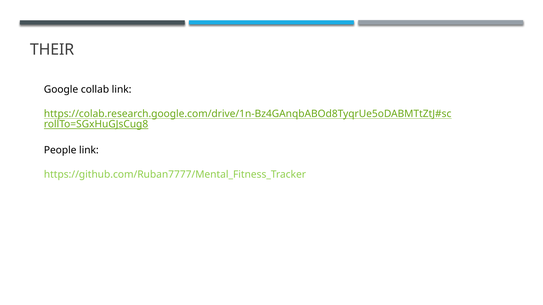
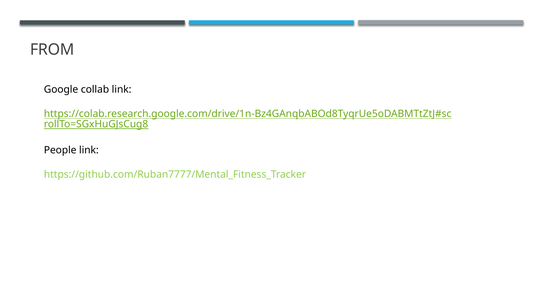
THEIR: THEIR -> FROM
